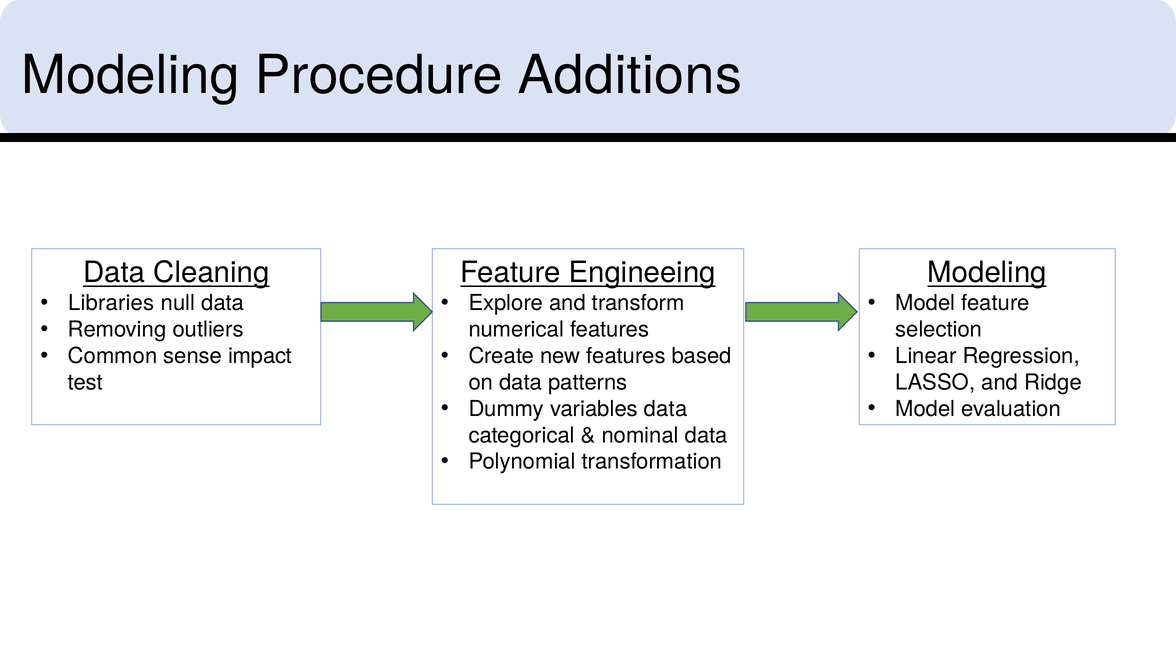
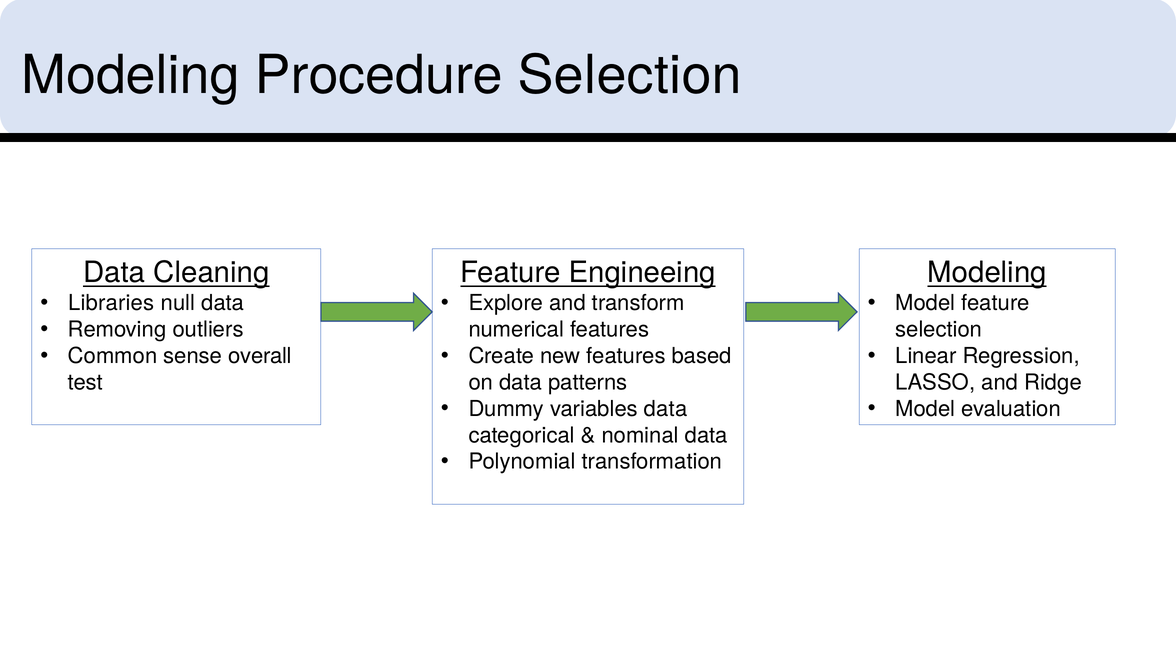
Procedure Additions: Additions -> Selection
impact: impact -> overall
